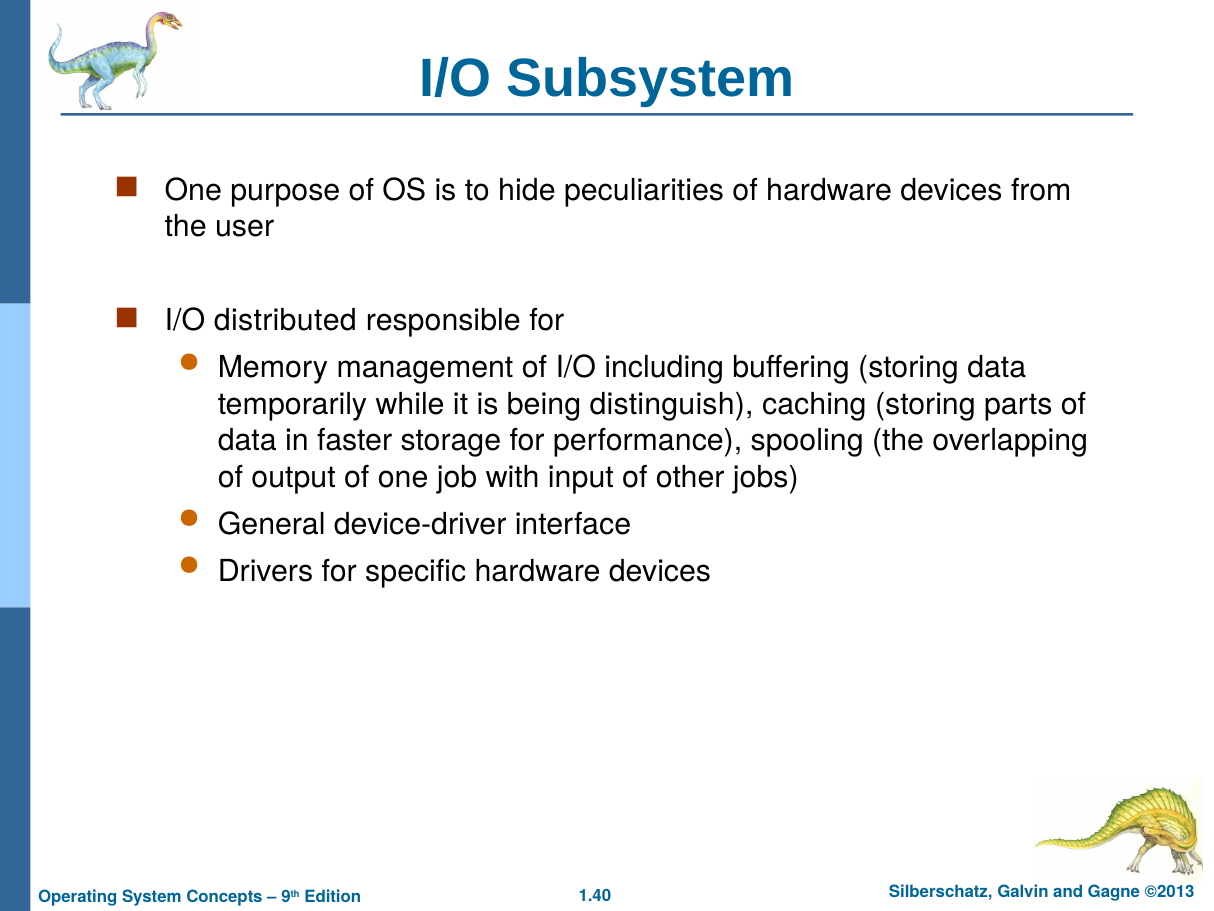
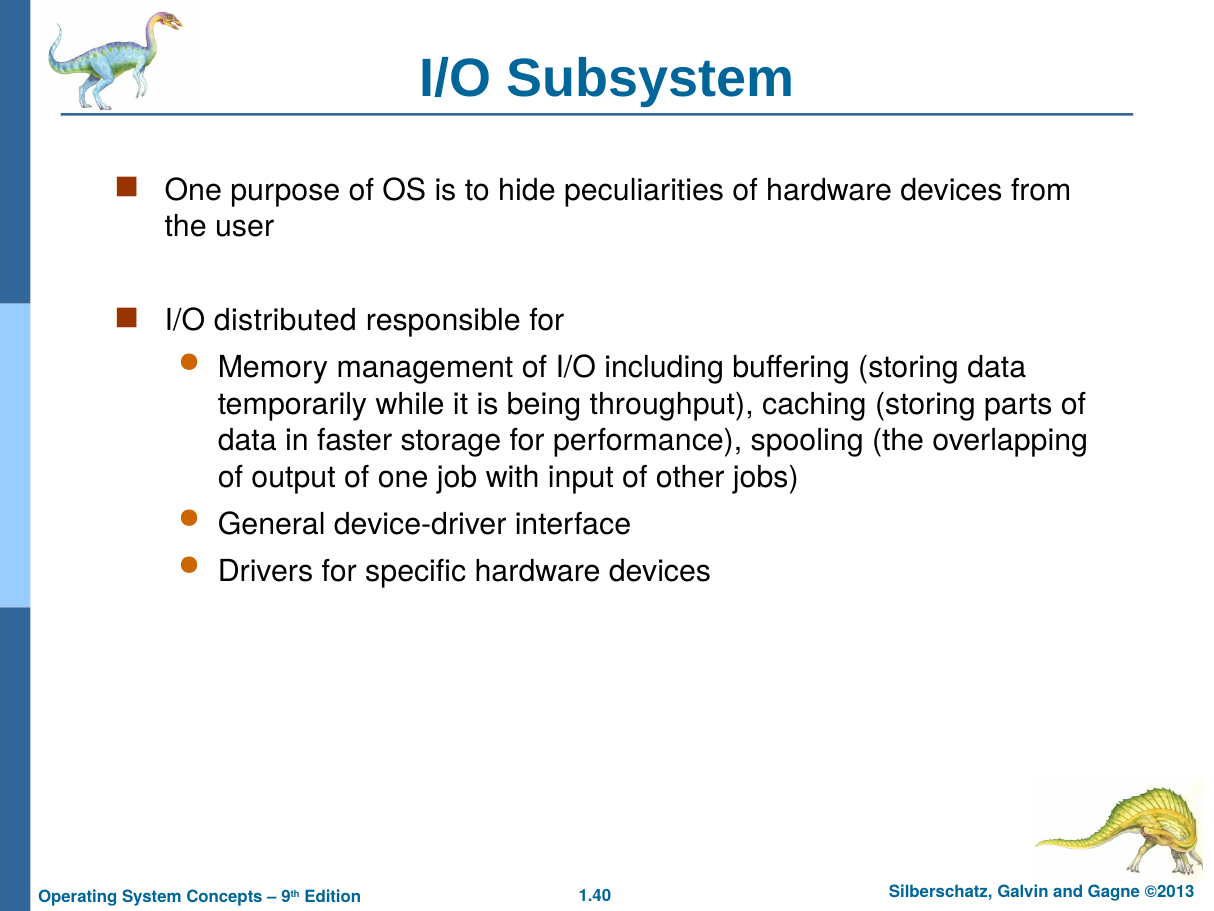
distinguish: distinguish -> throughput
